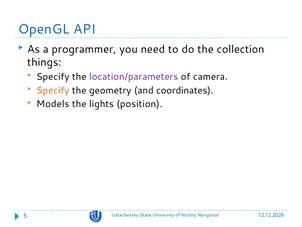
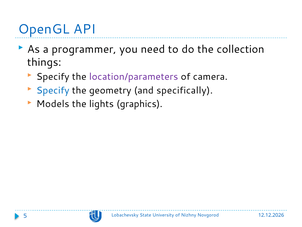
Specify at (53, 90) colour: orange -> blue
coordinates: coordinates -> specifically
position: position -> graphics
